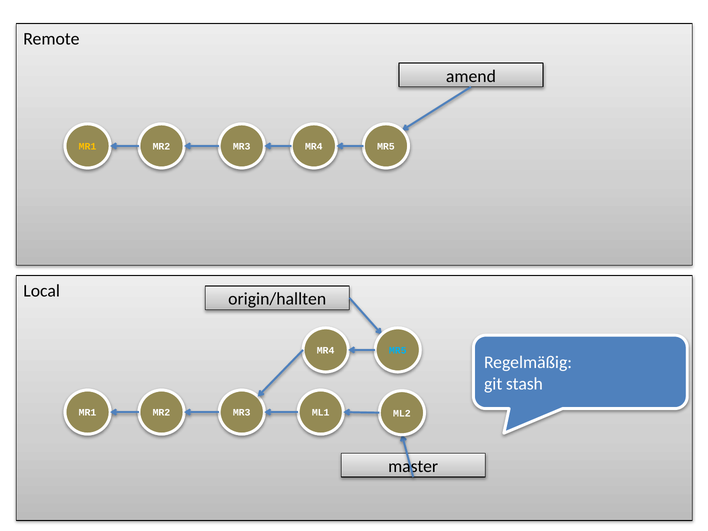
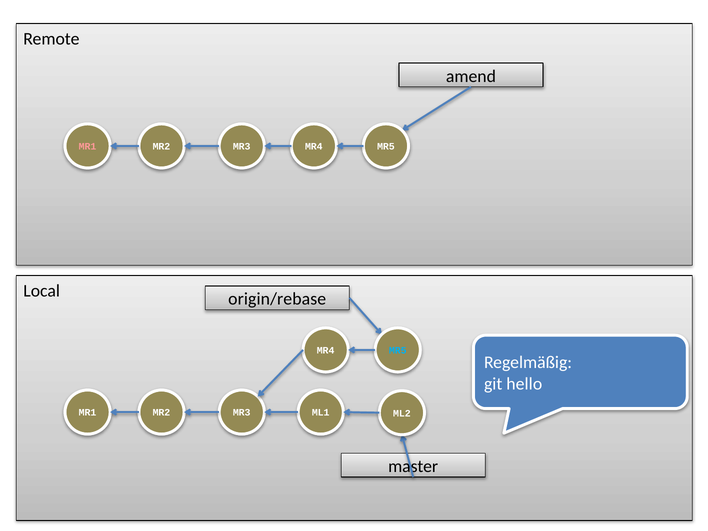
MR1 at (88, 147) colour: yellow -> pink
origin/hallten: origin/hallten -> origin/rebase
stash: stash -> hello
